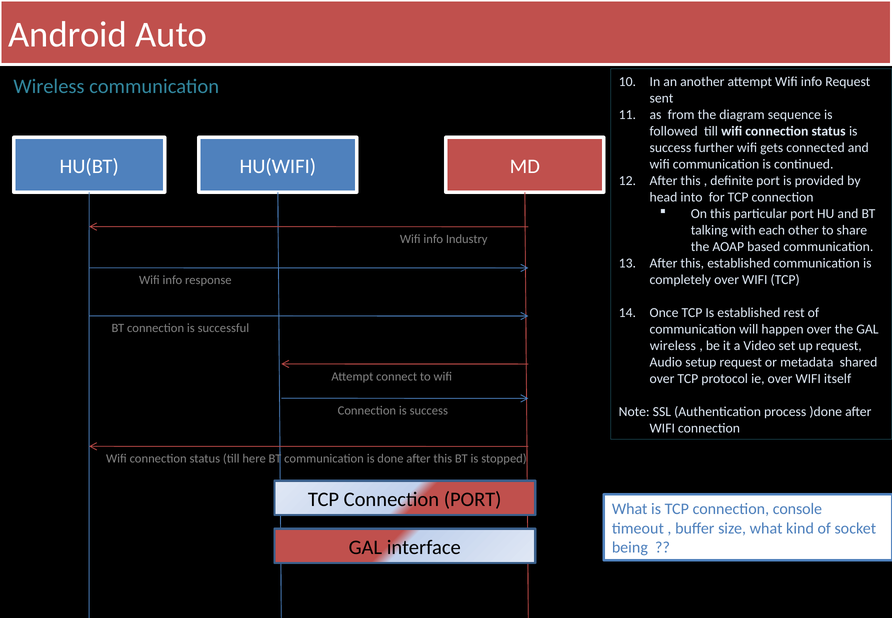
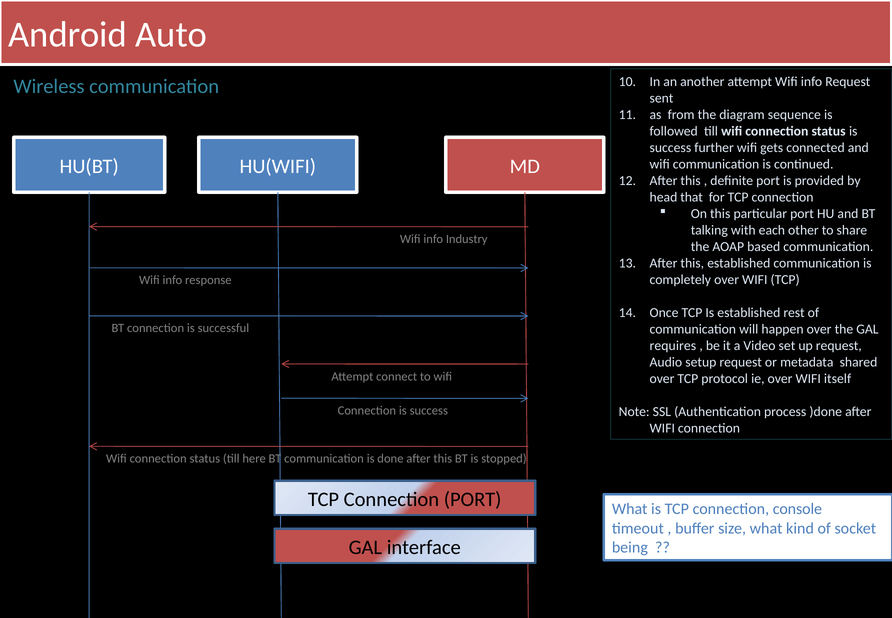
into: into -> that
wireless at (673, 345): wireless -> requires
